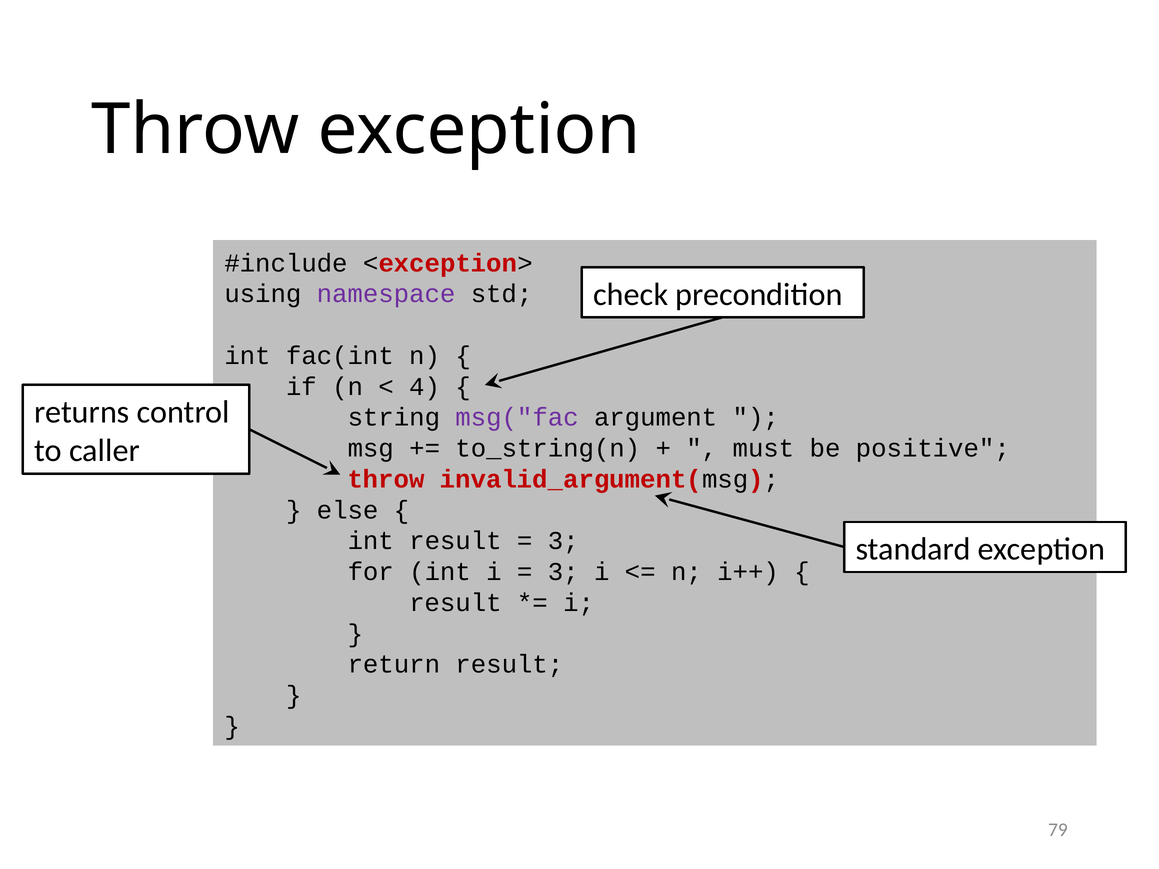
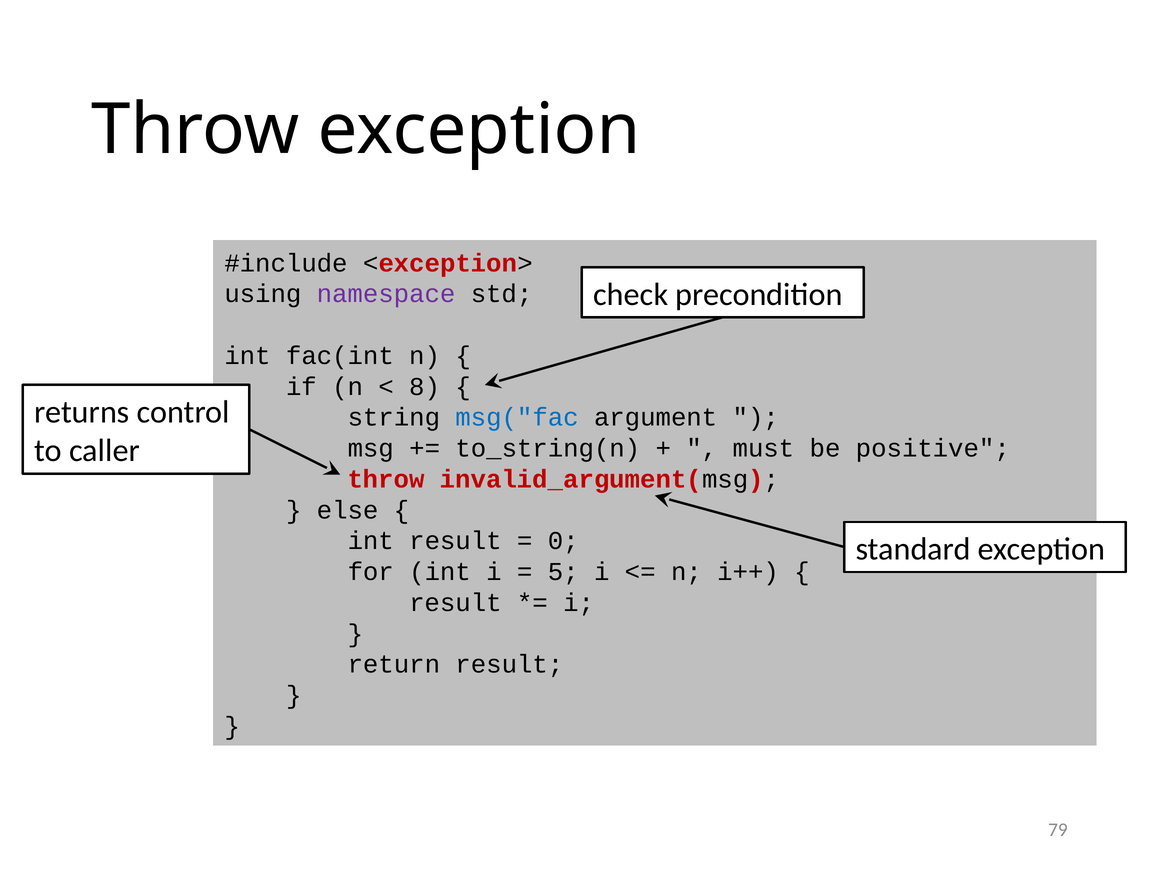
4: 4 -> 8
msg("fac colour: purple -> blue
3 at (563, 541): 3 -> 0
3 at (563, 572): 3 -> 5
